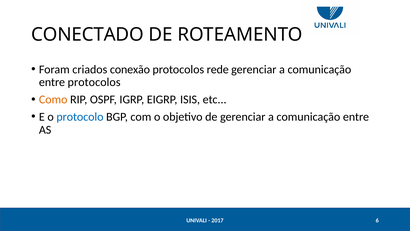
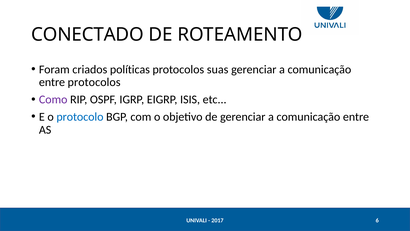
conexão: conexão -> políticas
rede: rede -> suas
Como colour: orange -> purple
